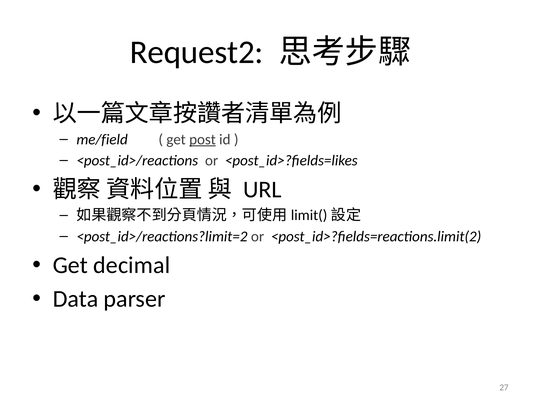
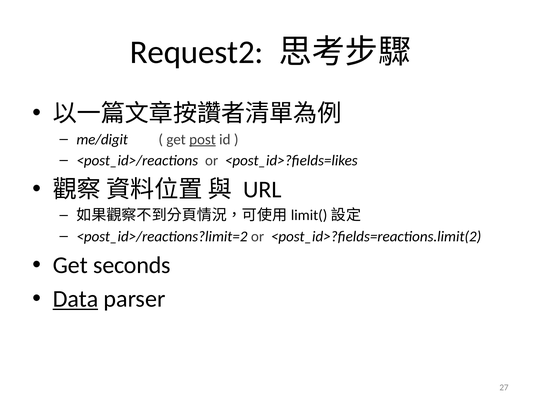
me/field: me/field -> me/digit
decimal: decimal -> seconds
Data underline: none -> present
